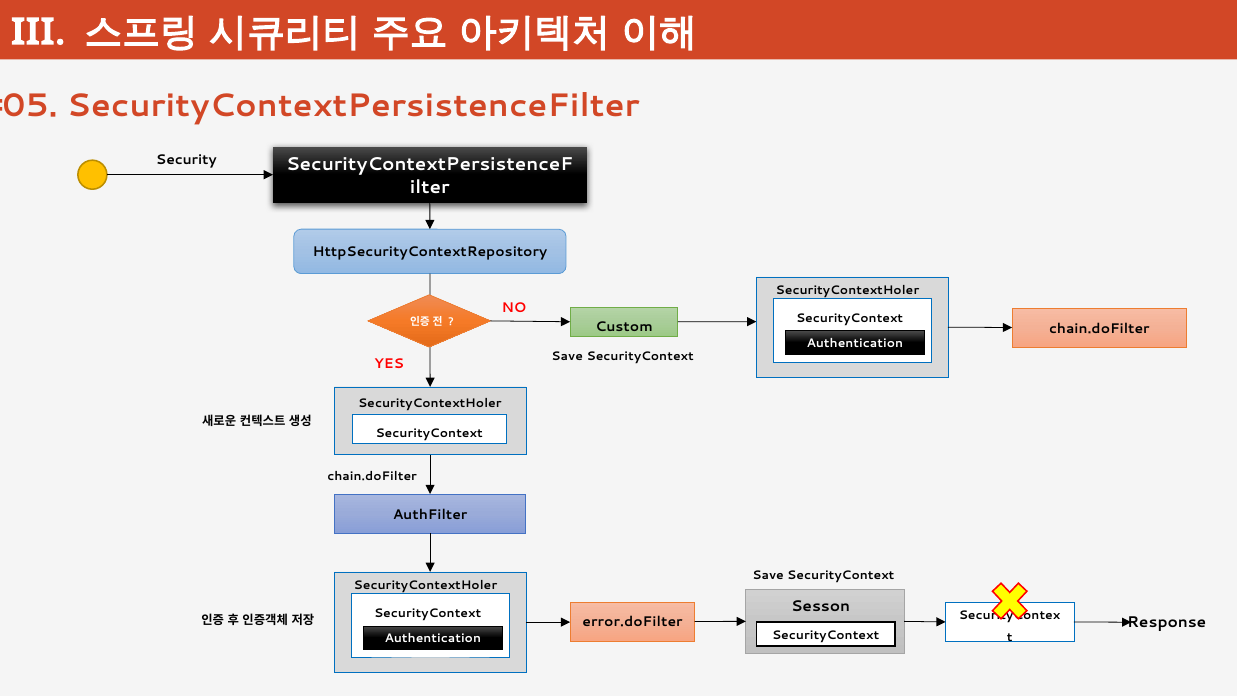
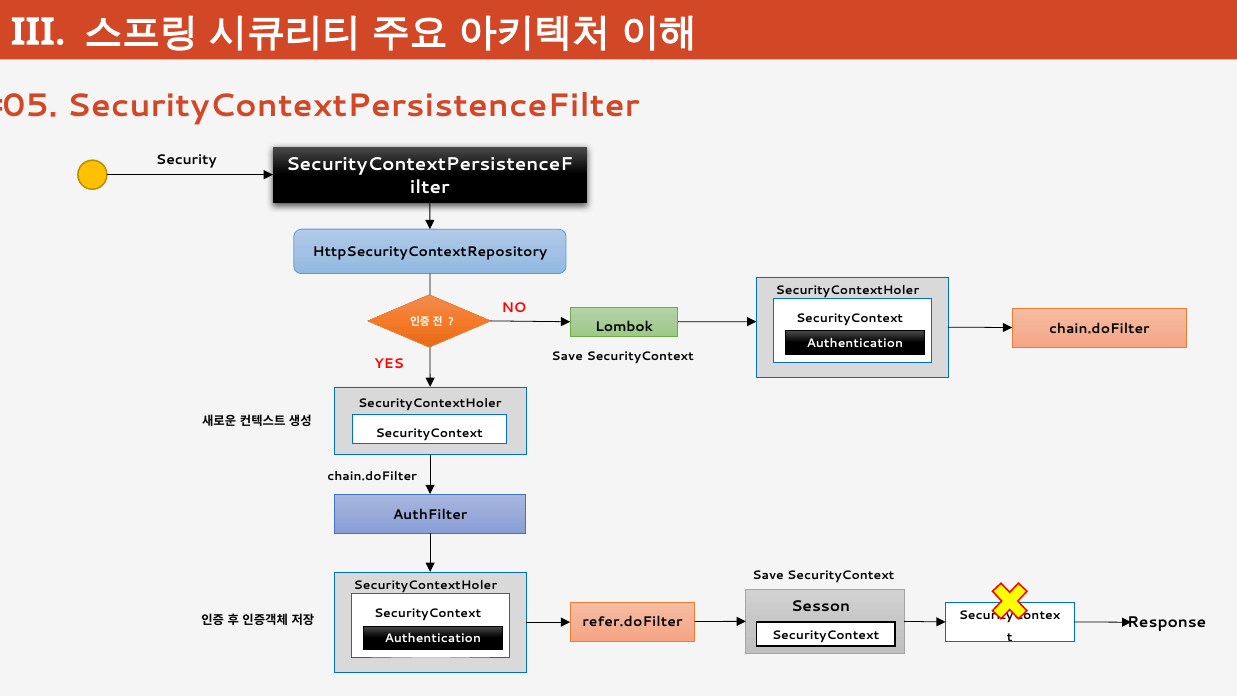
Custom: Custom -> Lombok
error.doFilter: error.doFilter -> refer.doFilter
